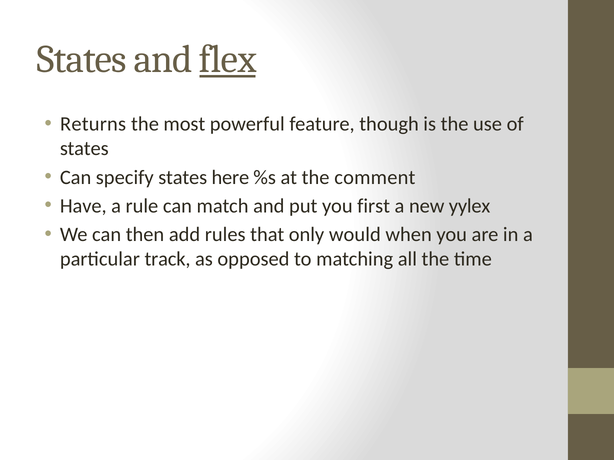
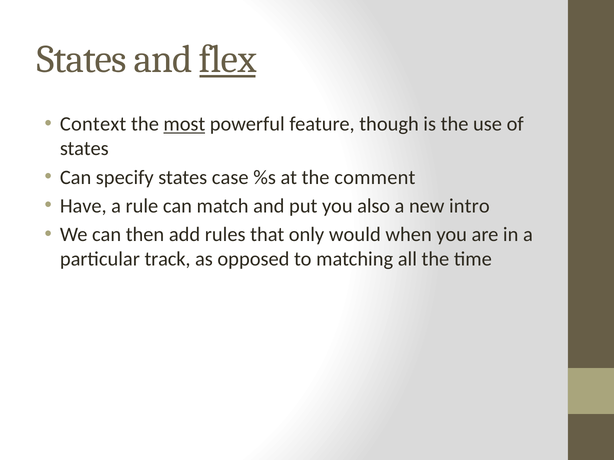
Returns: Returns -> Context
most underline: none -> present
here: here -> case
first: first -> also
yylex: yylex -> intro
